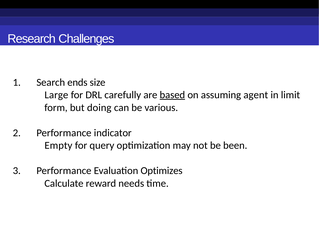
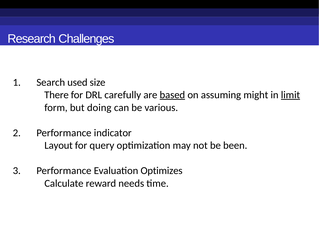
ends: ends -> used
Large: Large -> There
agent: agent -> might
limit underline: none -> present
Empty: Empty -> Layout
